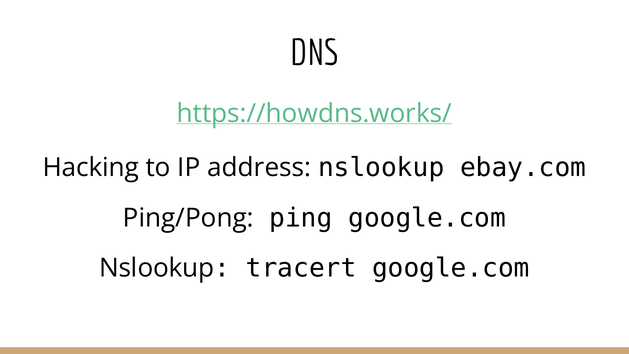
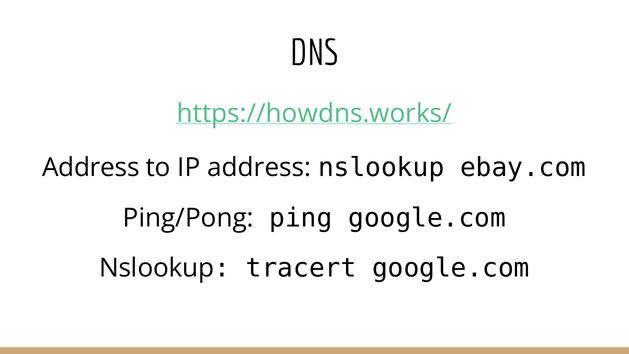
Hacking at (91, 168): Hacking -> Address
